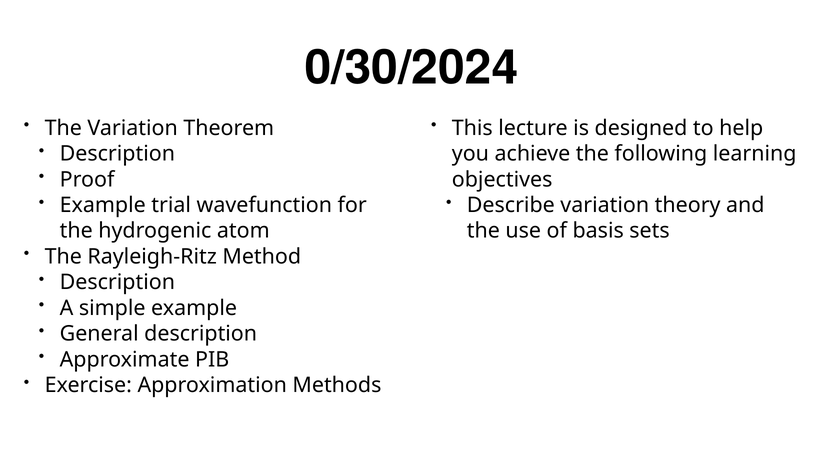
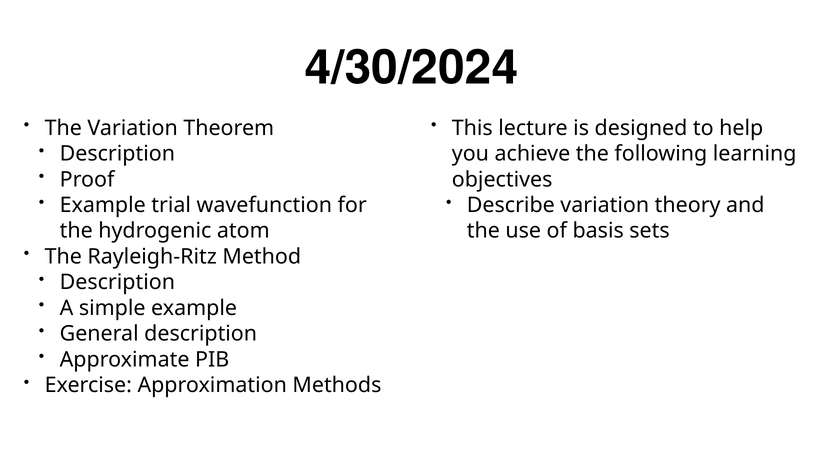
0/30/2024: 0/30/2024 -> 4/30/2024
